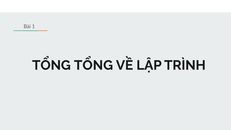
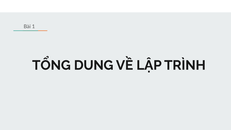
TỔNG TỔNG: TỔNG -> DUNG
